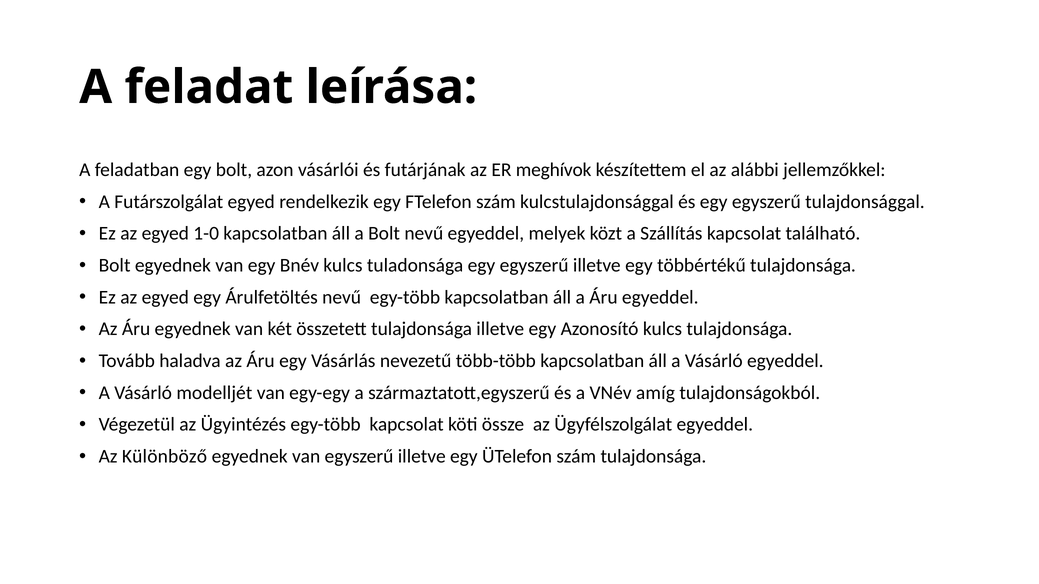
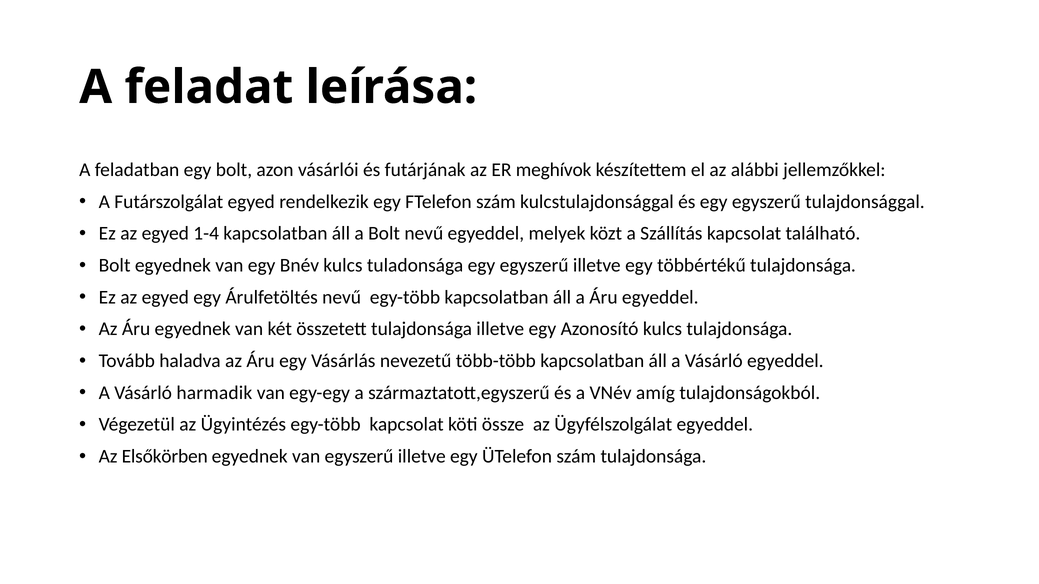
1-0: 1-0 -> 1-4
modelljét: modelljét -> harmadik
Különböző: Különböző -> Elsőkörben
